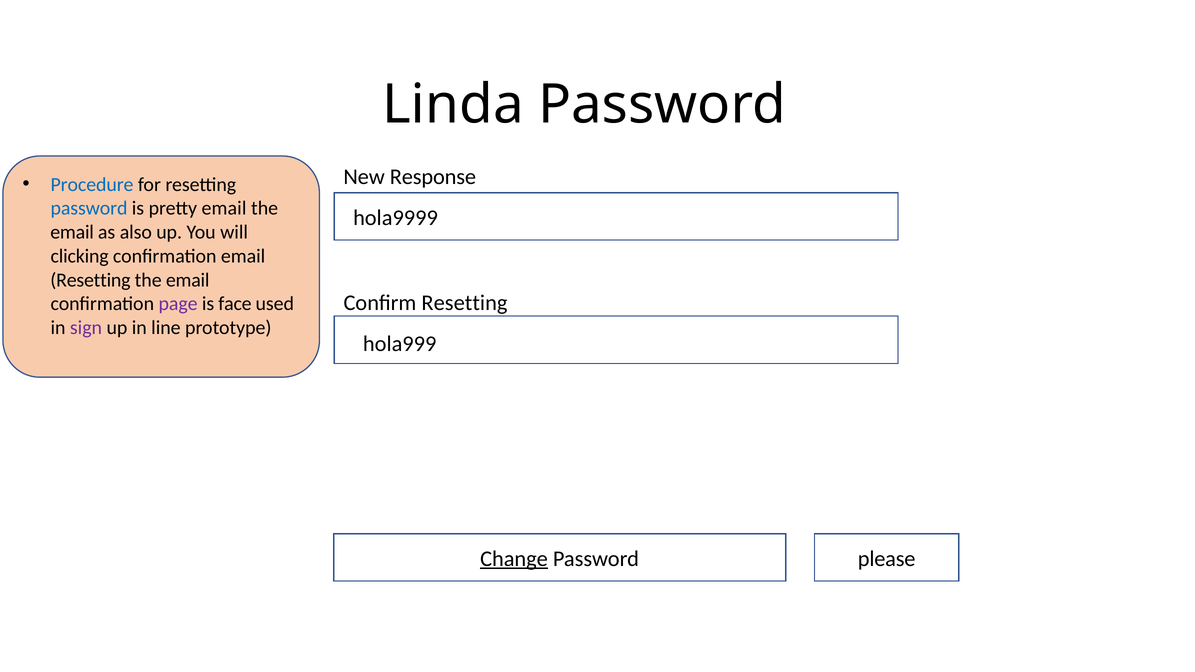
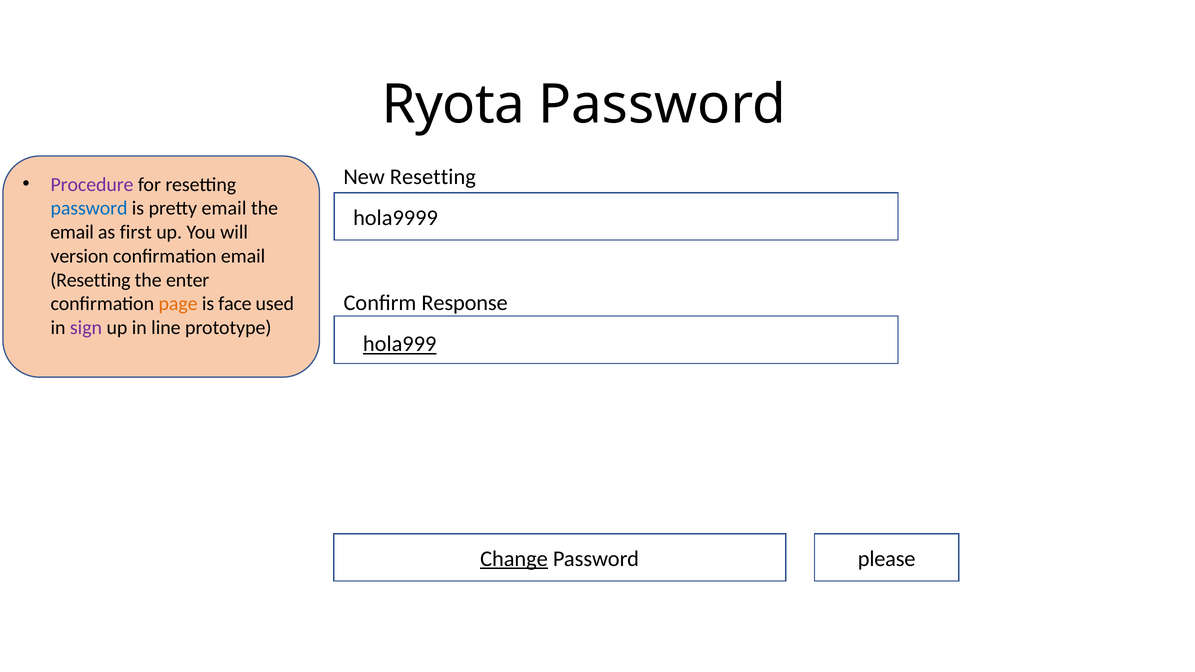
Linda: Linda -> Ryota
New Response: Response -> Resetting
Procedure colour: blue -> purple
also: also -> first
clicking: clicking -> version
email at (188, 280): email -> enter
Confirm Resetting: Resetting -> Response
page colour: purple -> orange
hola999 underline: none -> present
